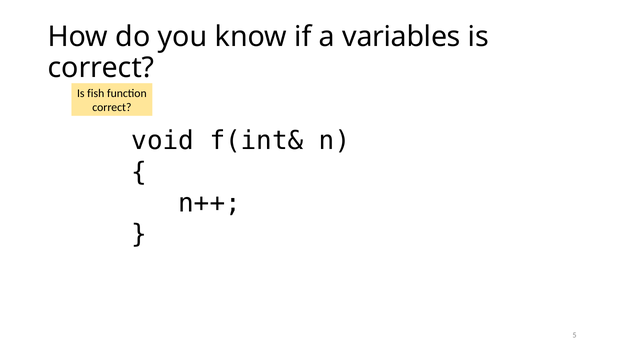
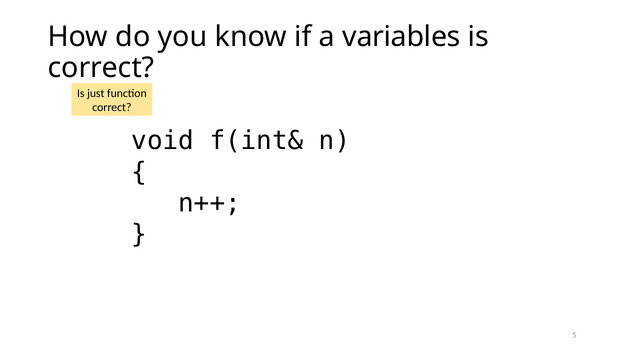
fish: fish -> just
